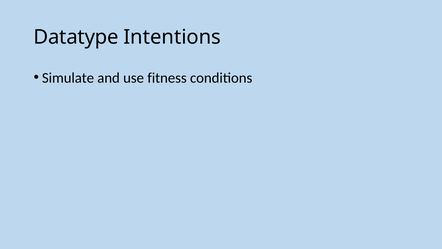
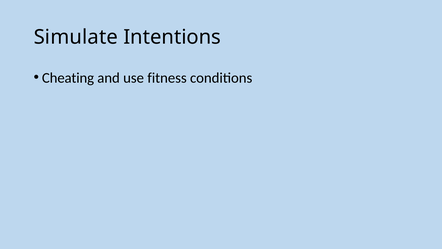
Datatype: Datatype -> Simulate
Simulate: Simulate -> Cheating
